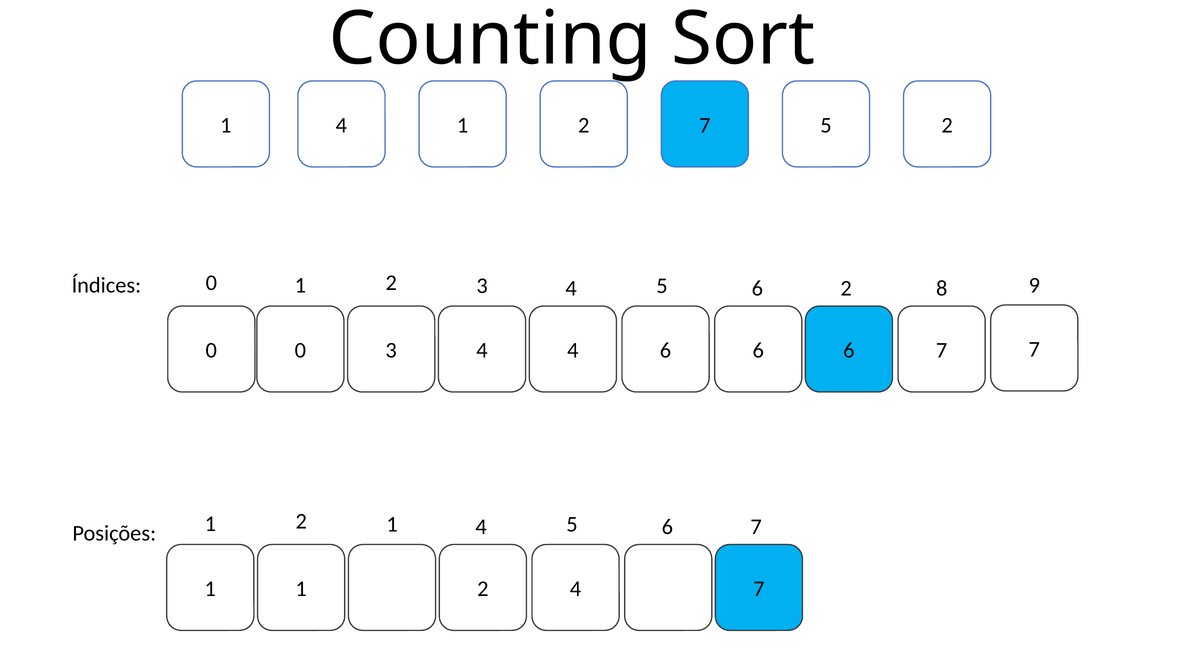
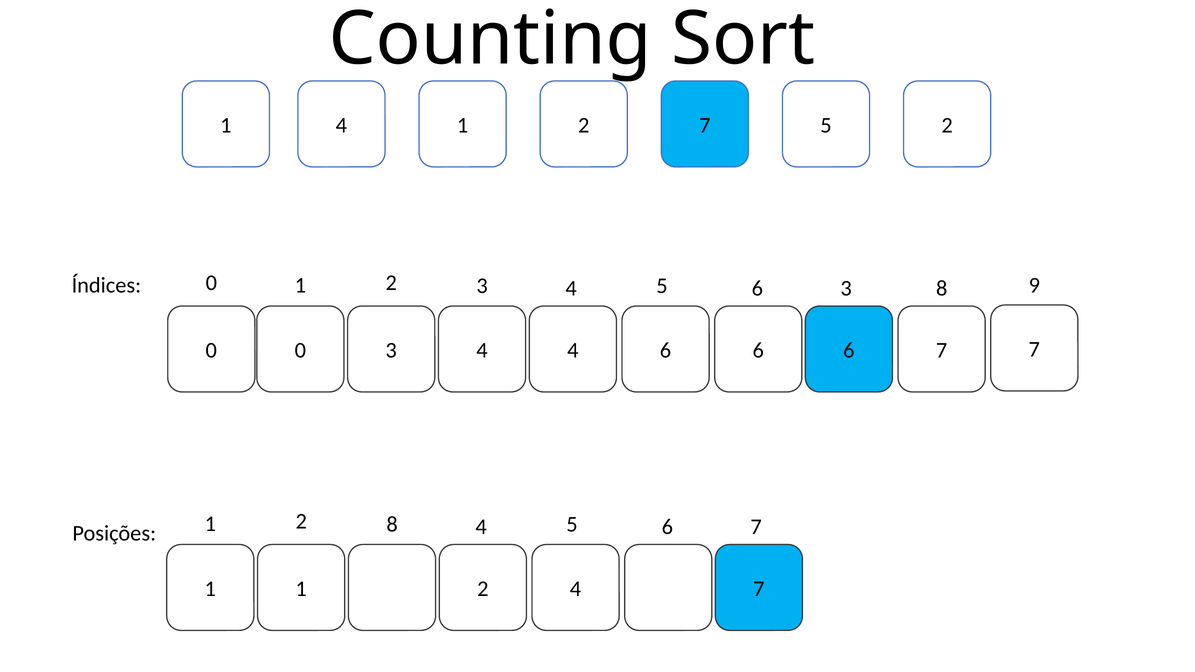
6 2: 2 -> 3
2 1: 1 -> 8
